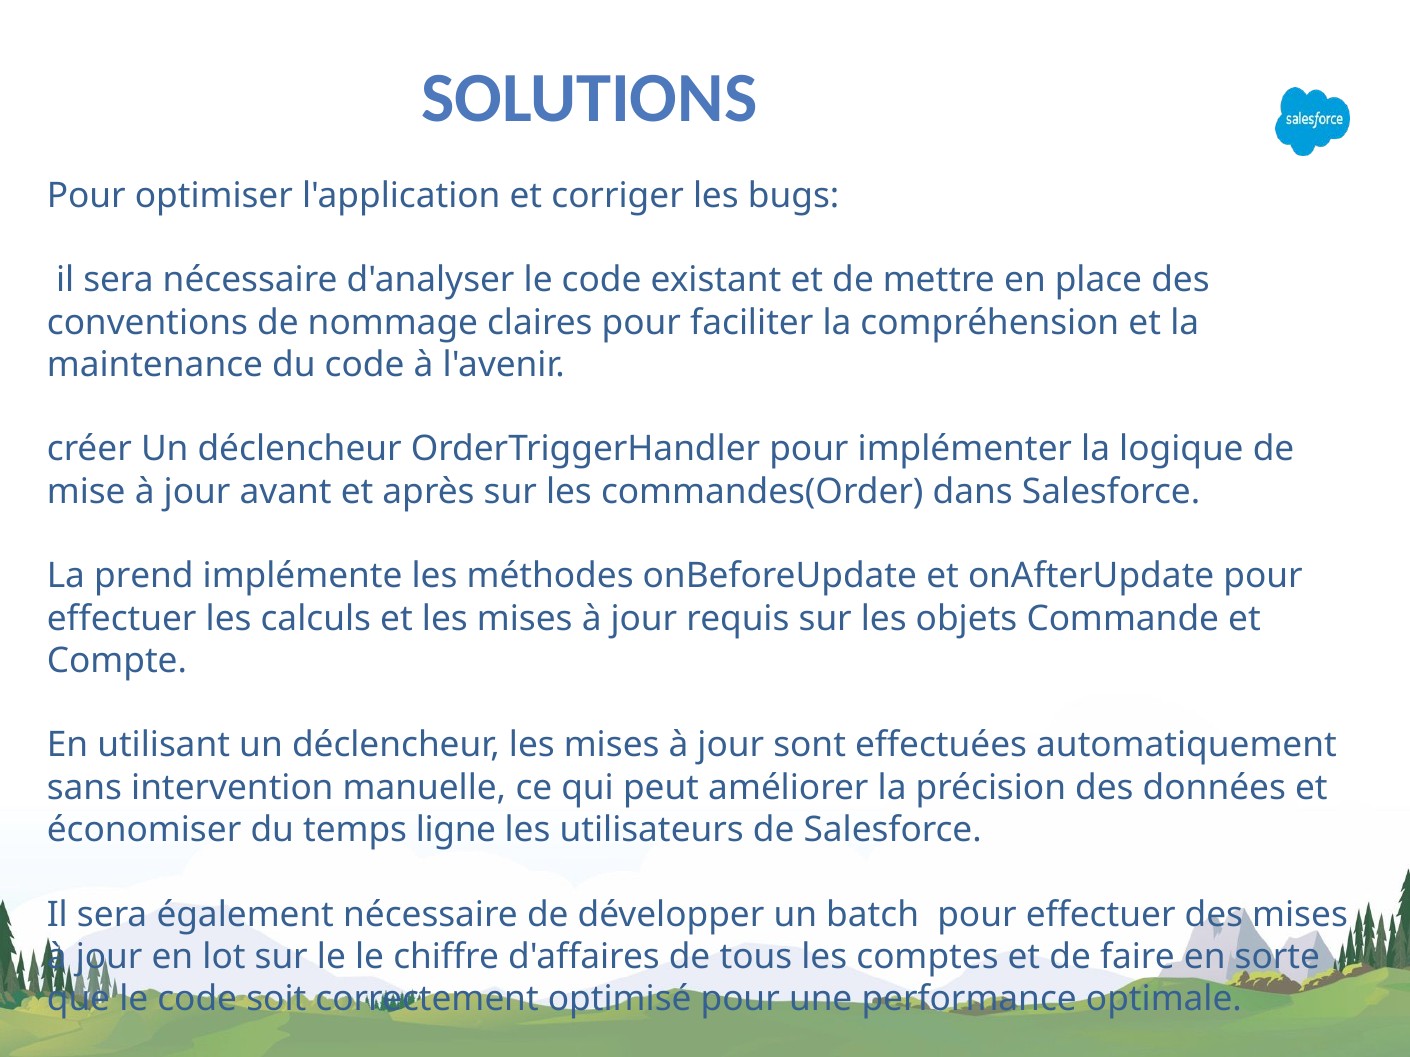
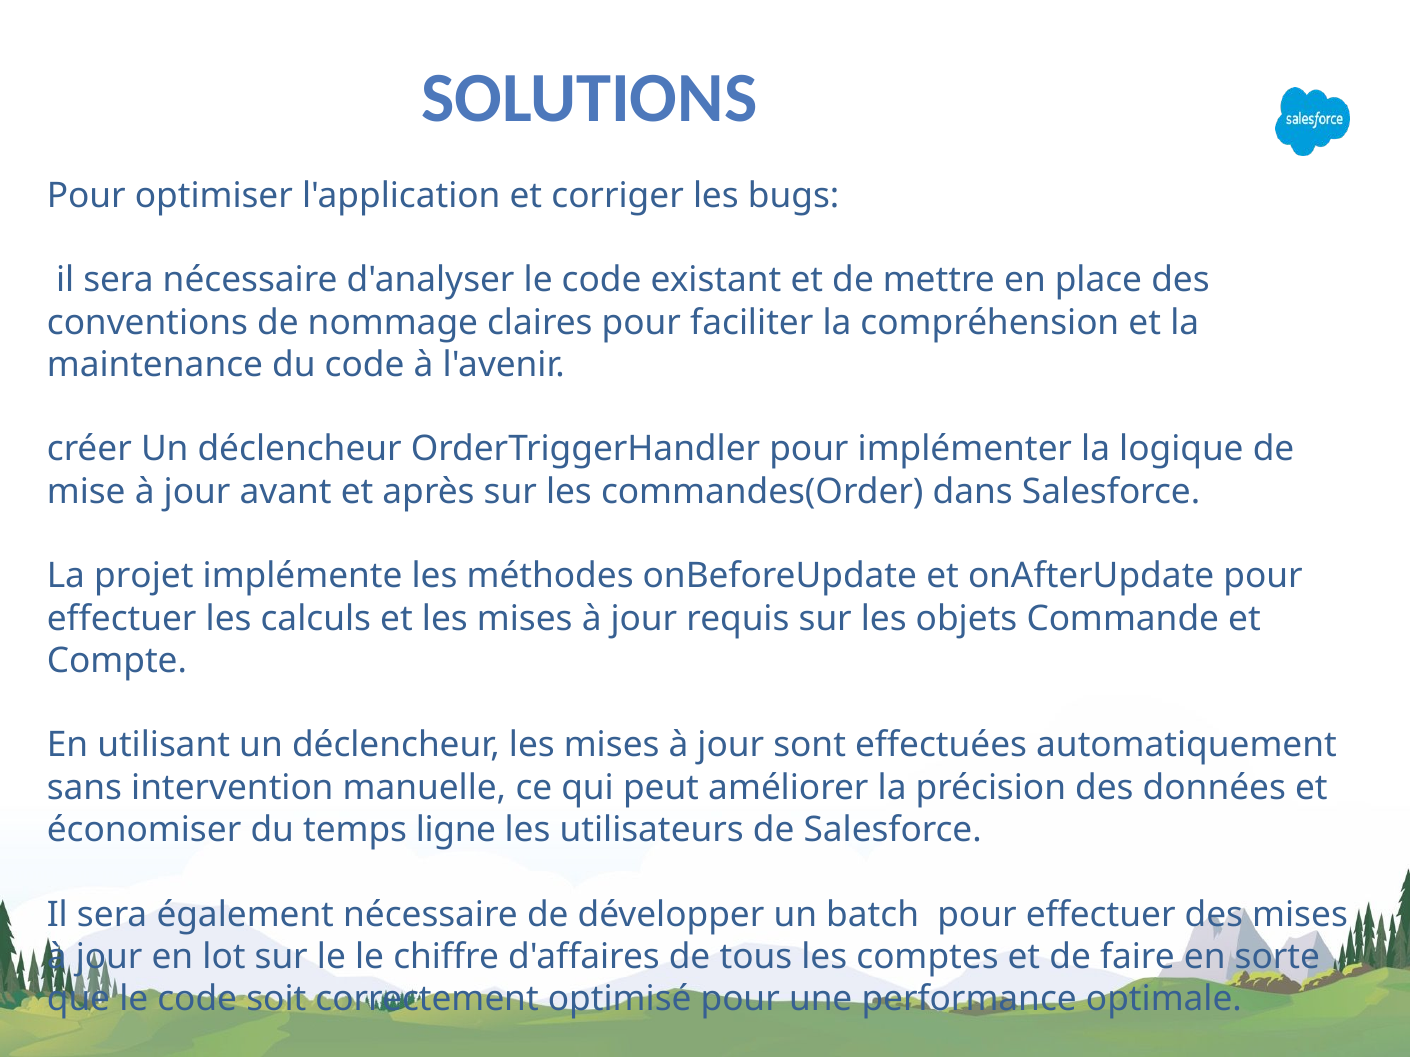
prend: prend -> projet
